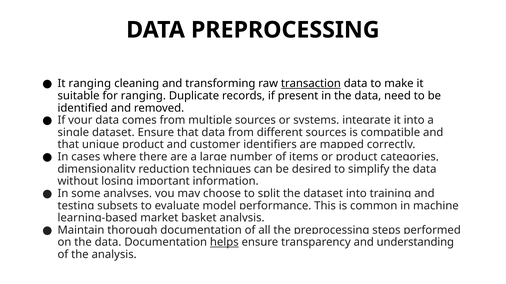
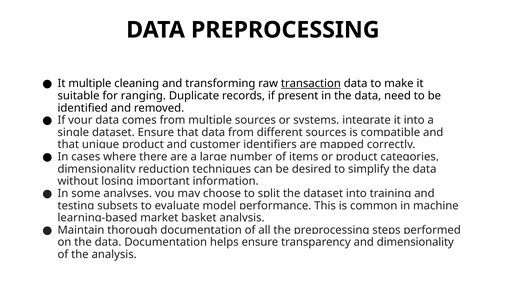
It ranging: ranging -> multiple
helps underline: present -> none
and understanding: understanding -> dimensionality
